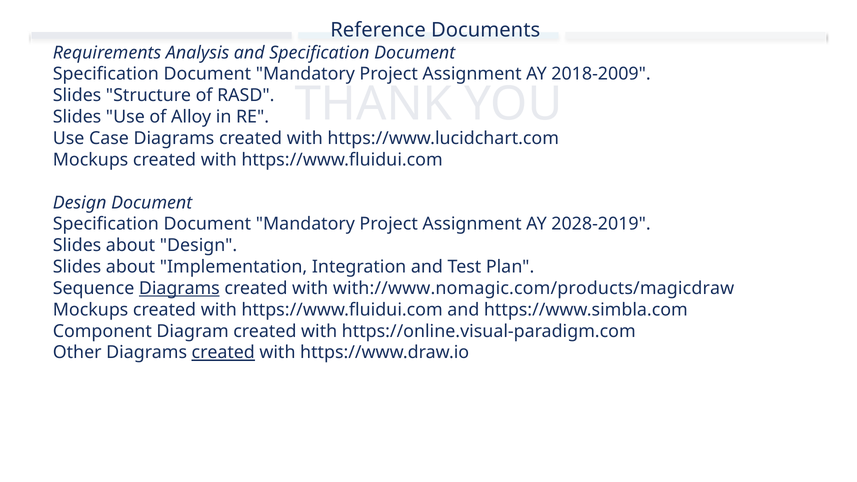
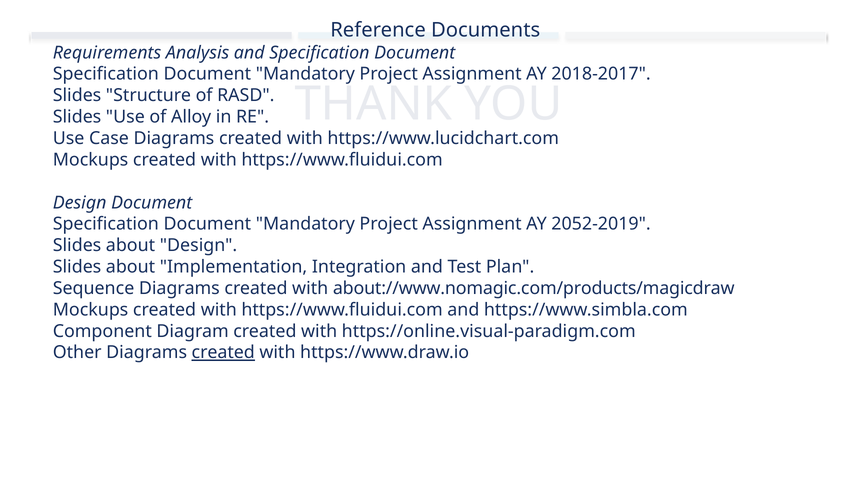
2018-2009: 2018-2009 -> 2018-2017
2028-2019: 2028-2019 -> 2052-2019
Diagrams at (179, 288) underline: present -> none
with://www.nomagic.com/products/magicdraw: with://www.nomagic.com/products/magicdraw -> about://www.nomagic.com/products/magicdraw
